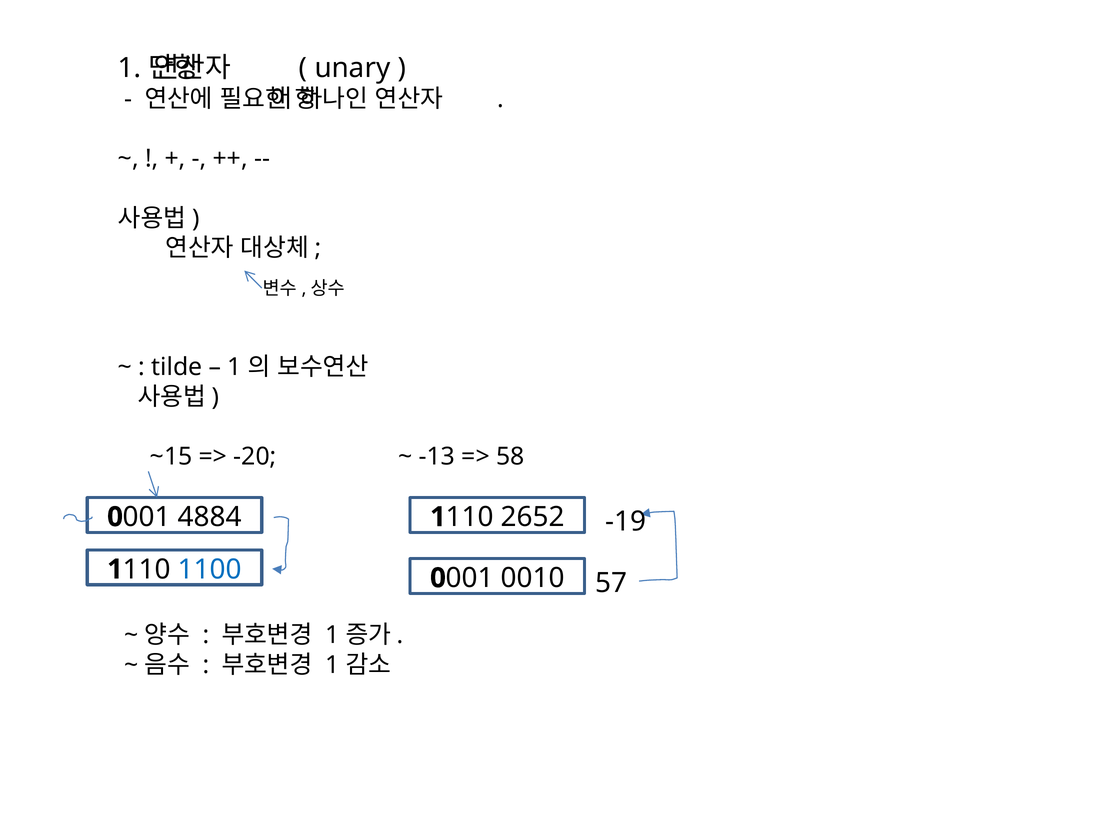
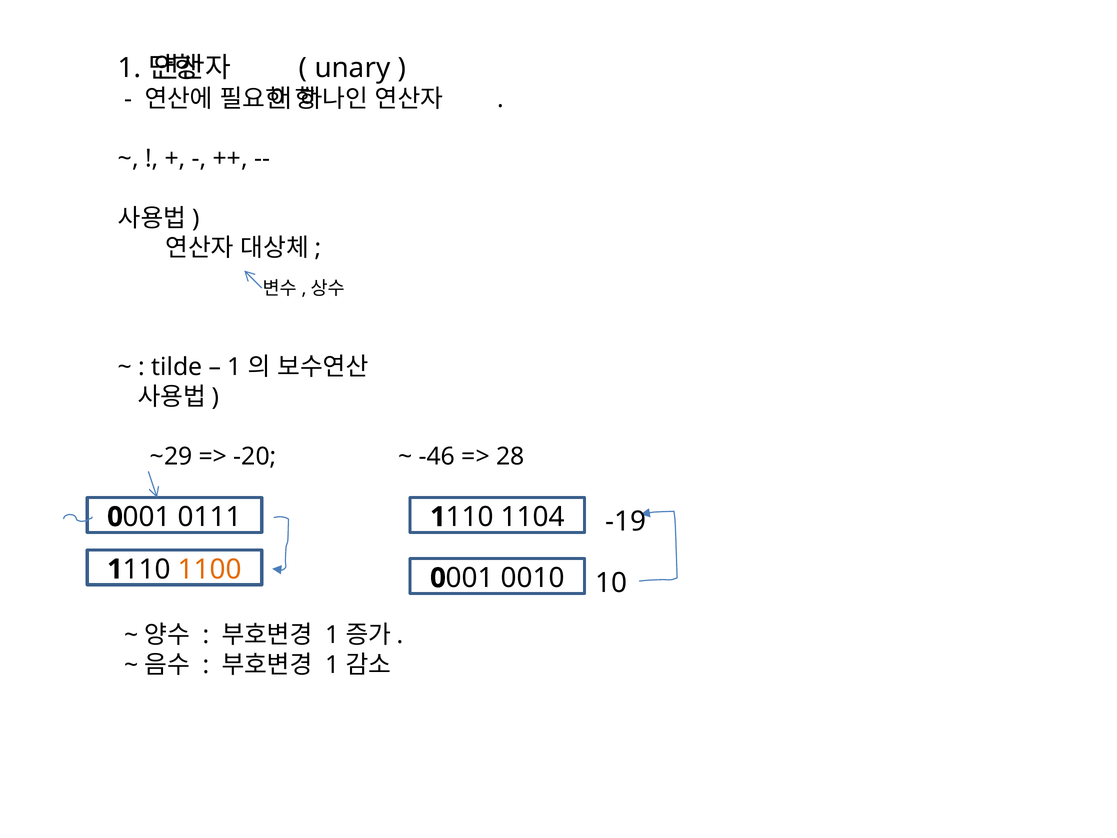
~15: ~15 -> ~29
-13: -13 -> -46
58: 58 -> 28
4884: 4884 -> 0111
2652: 2652 -> 1104
1100 colour: blue -> orange
57: 57 -> 10
